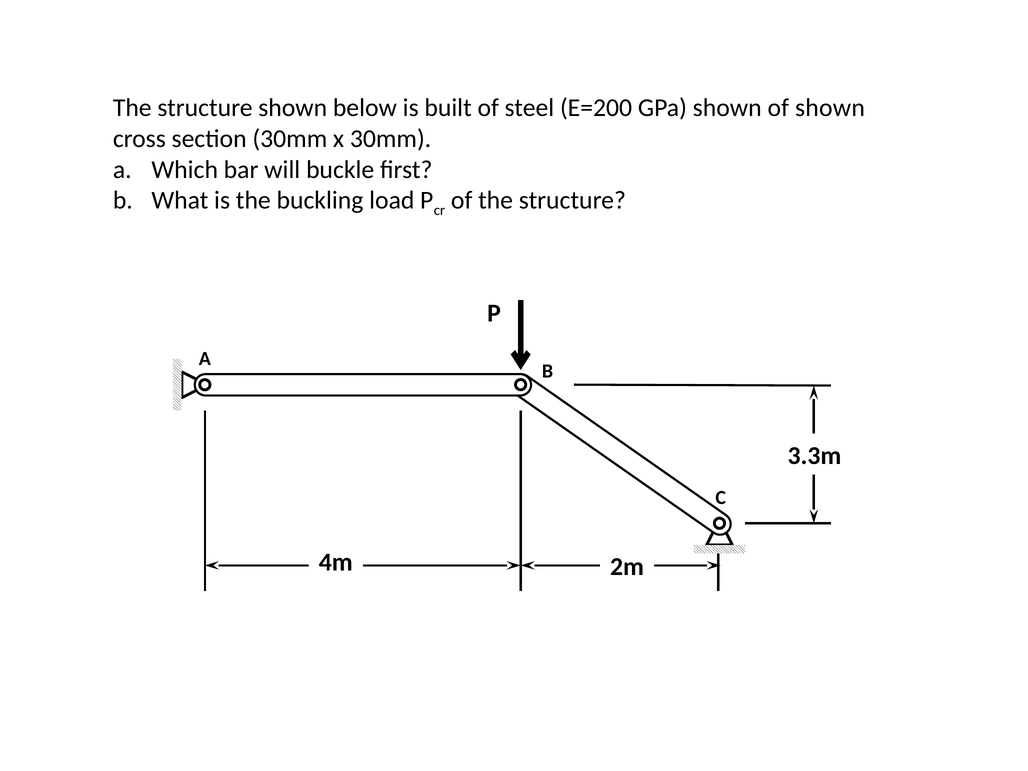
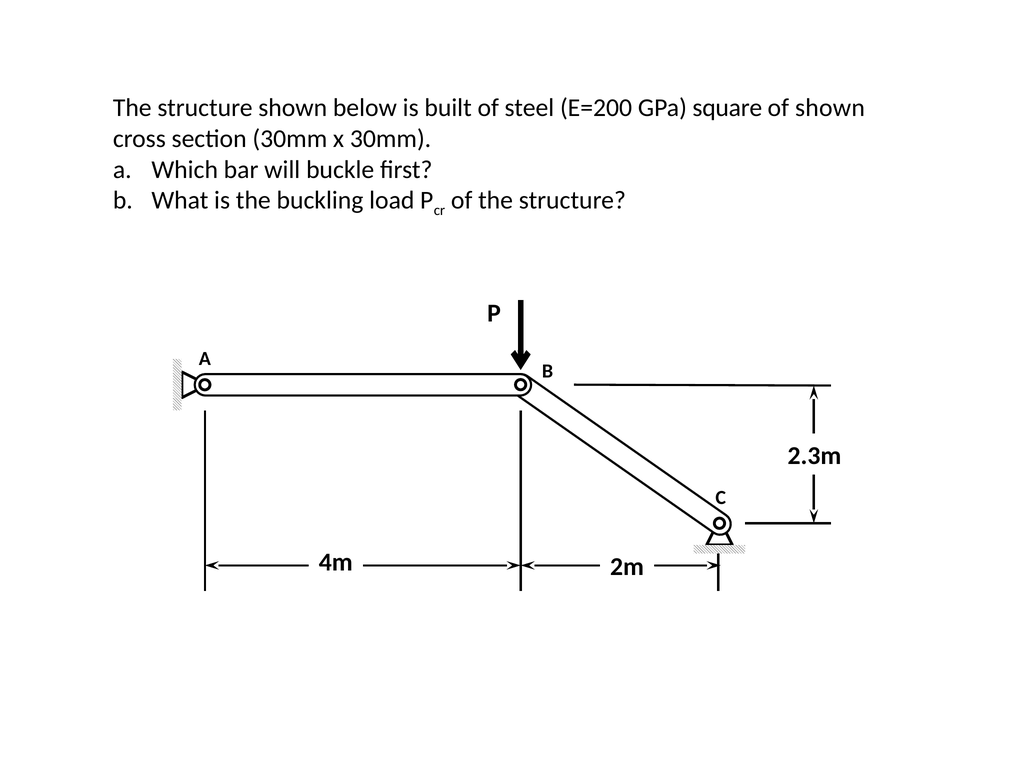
GPa shown: shown -> square
3.3m: 3.3m -> 2.3m
